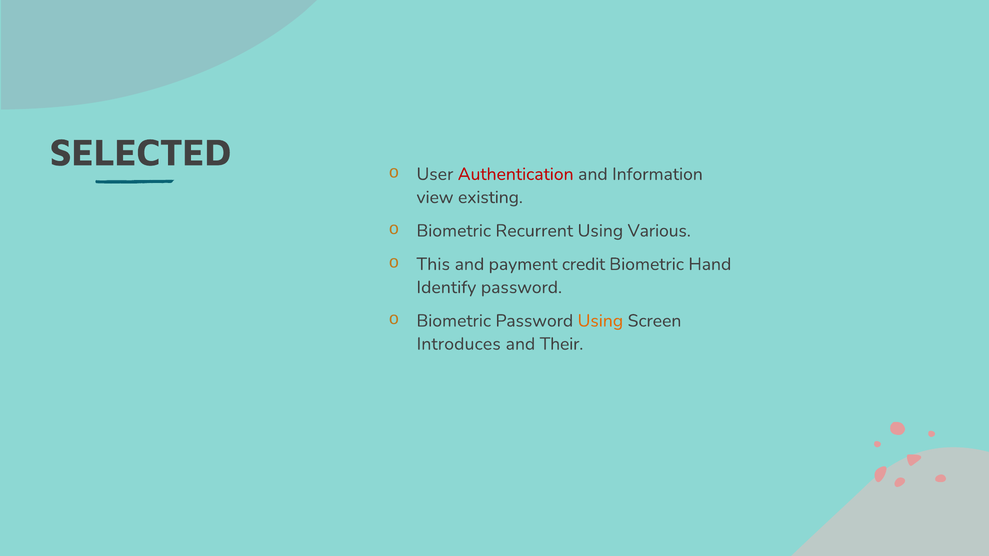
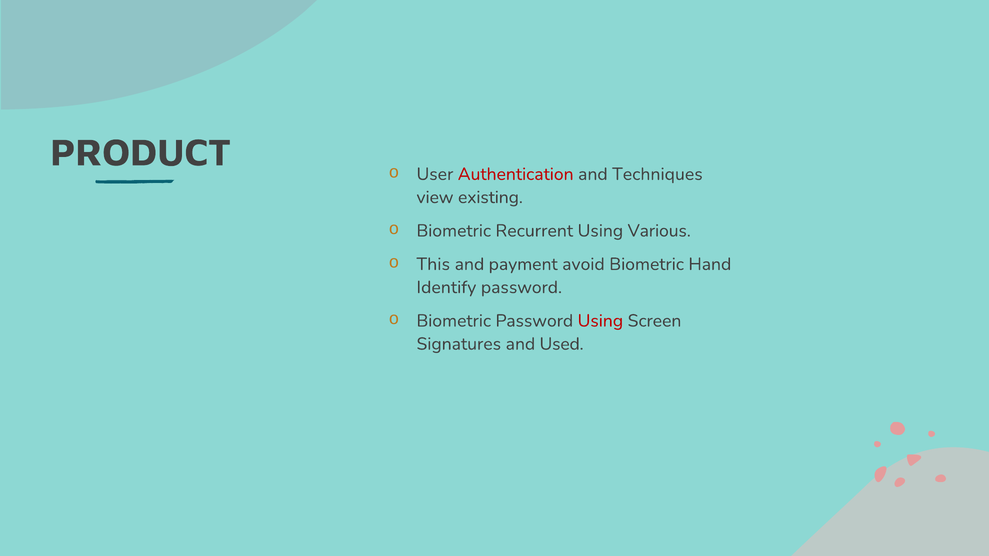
SELECTED: SELECTED -> PRODUCT
Information: Information -> Techniques
credit: credit -> avoid
Using at (600, 321) colour: orange -> red
Introduces: Introduces -> Signatures
Their: Their -> Used
